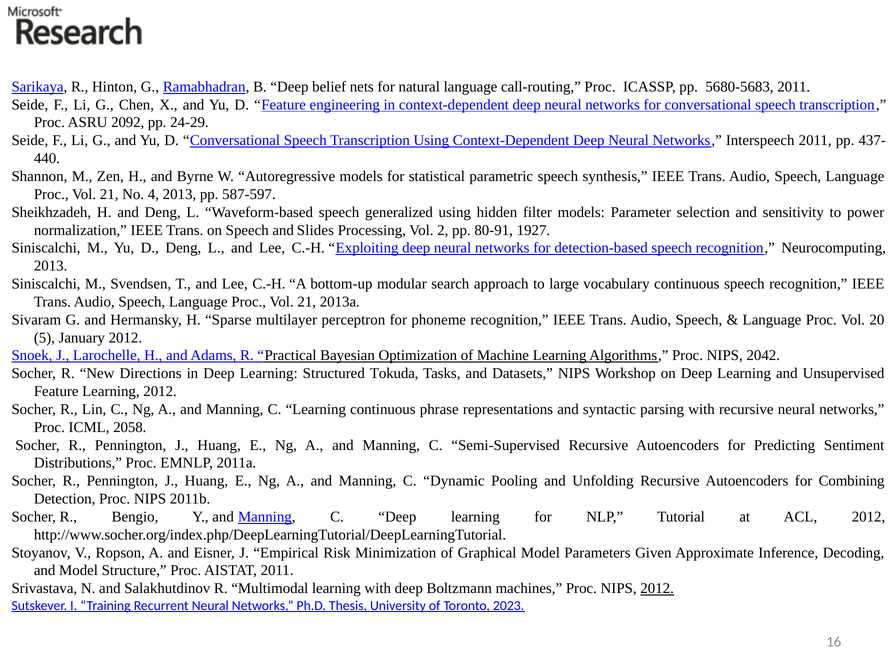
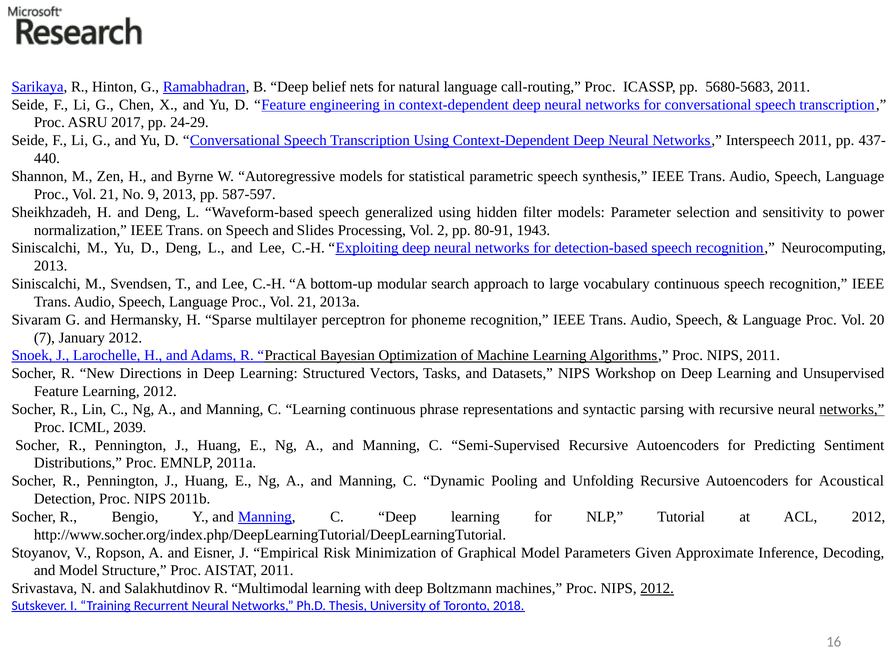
2092: 2092 -> 2017
4: 4 -> 9
1927: 1927 -> 1943
5: 5 -> 7
NIPS 2042: 2042 -> 2011
Tokuda: Tokuda -> Vectors
networks at (852, 409) underline: none -> present
2058: 2058 -> 2039
Combining: Combining -> Acoustical
2023: 2023 -> 2018
